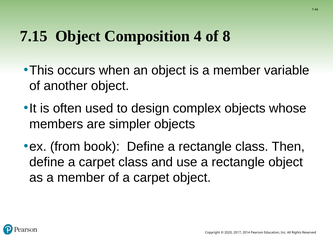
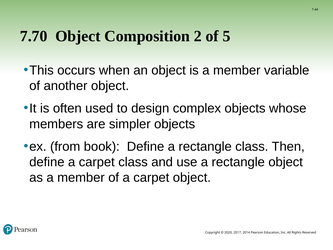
7.15: 7.15 -> 7.70
4: 4 -> 2
8: 8 -> 5
